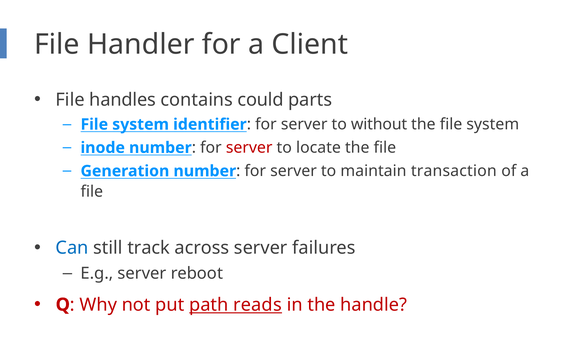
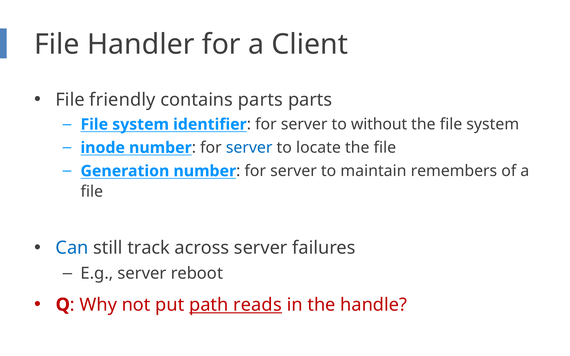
handles: handles -> friendly
contains could: could -> parts
server at (249, 148) colour: red -> blue
transaction: transaction -> remembers
